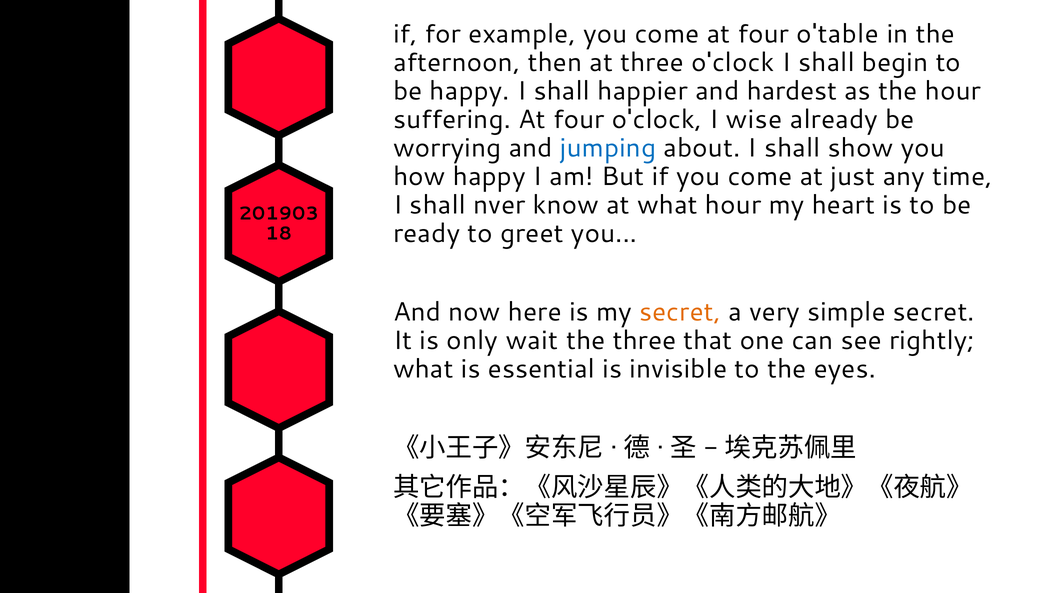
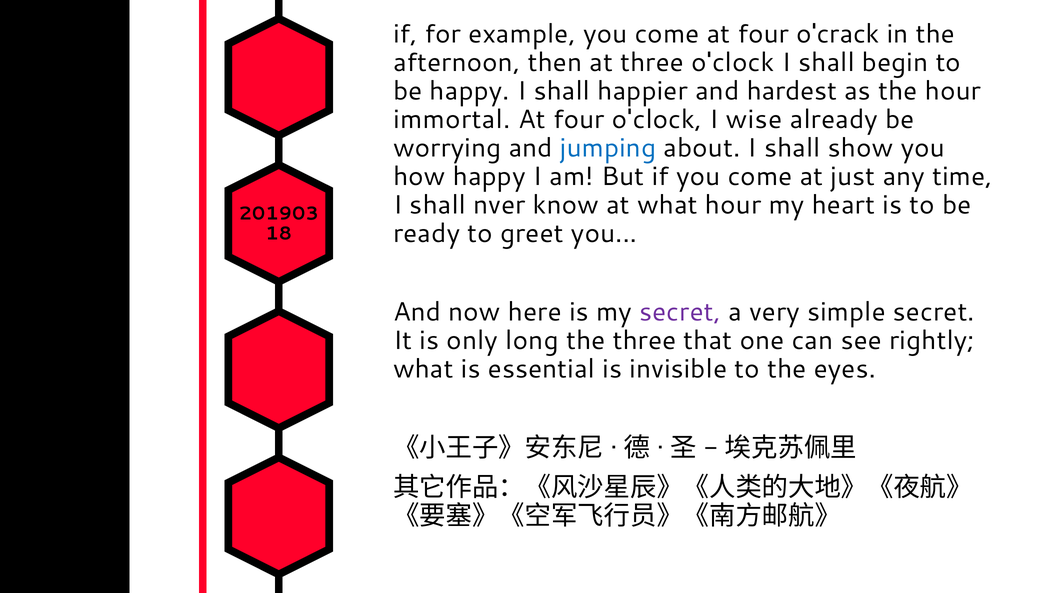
o'table: o'table -> o'crack
suffering: suffering -> immortal
secret at (680, 312) colour: orange -> purple
wait: wait -> long
